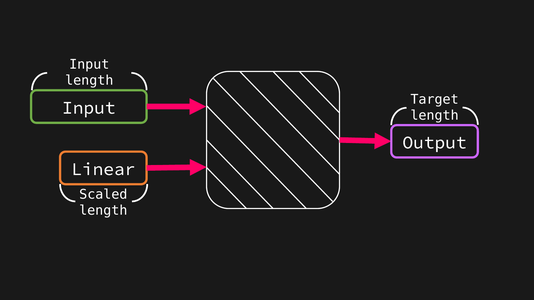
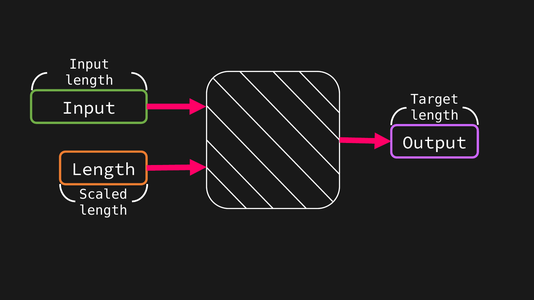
Linear at (103, 169): Linear -> Length
